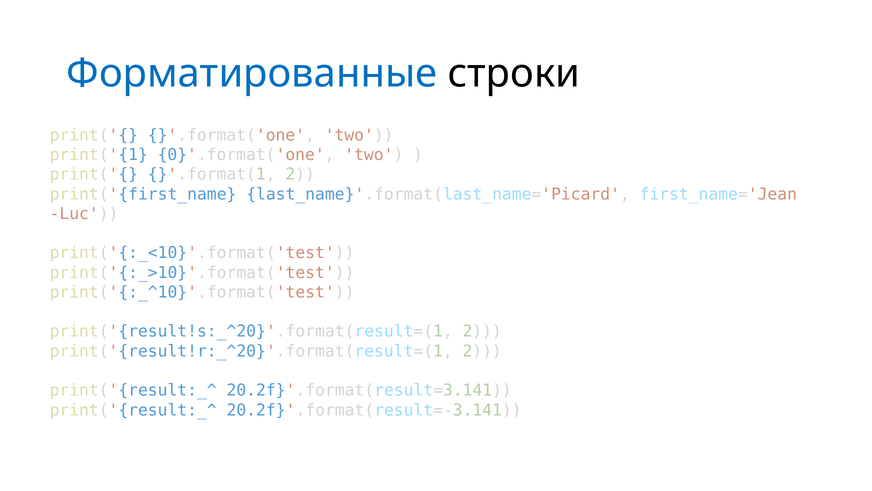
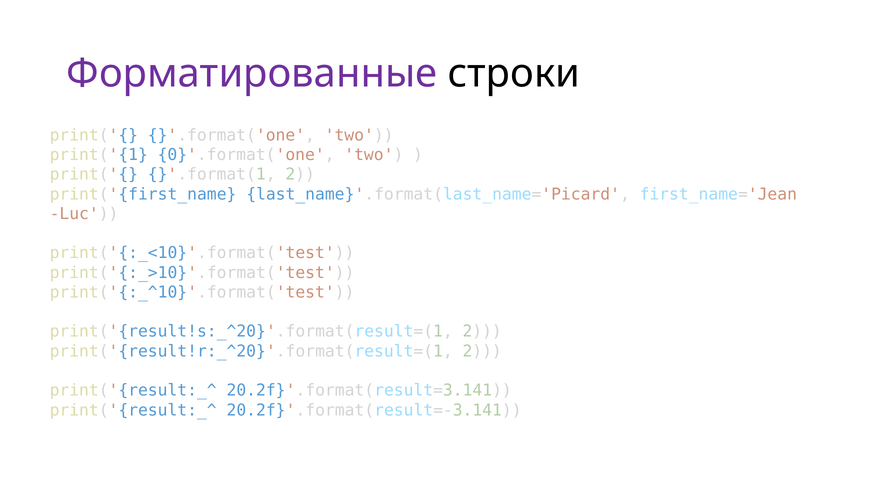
Форматированные colour: blue -> purple
